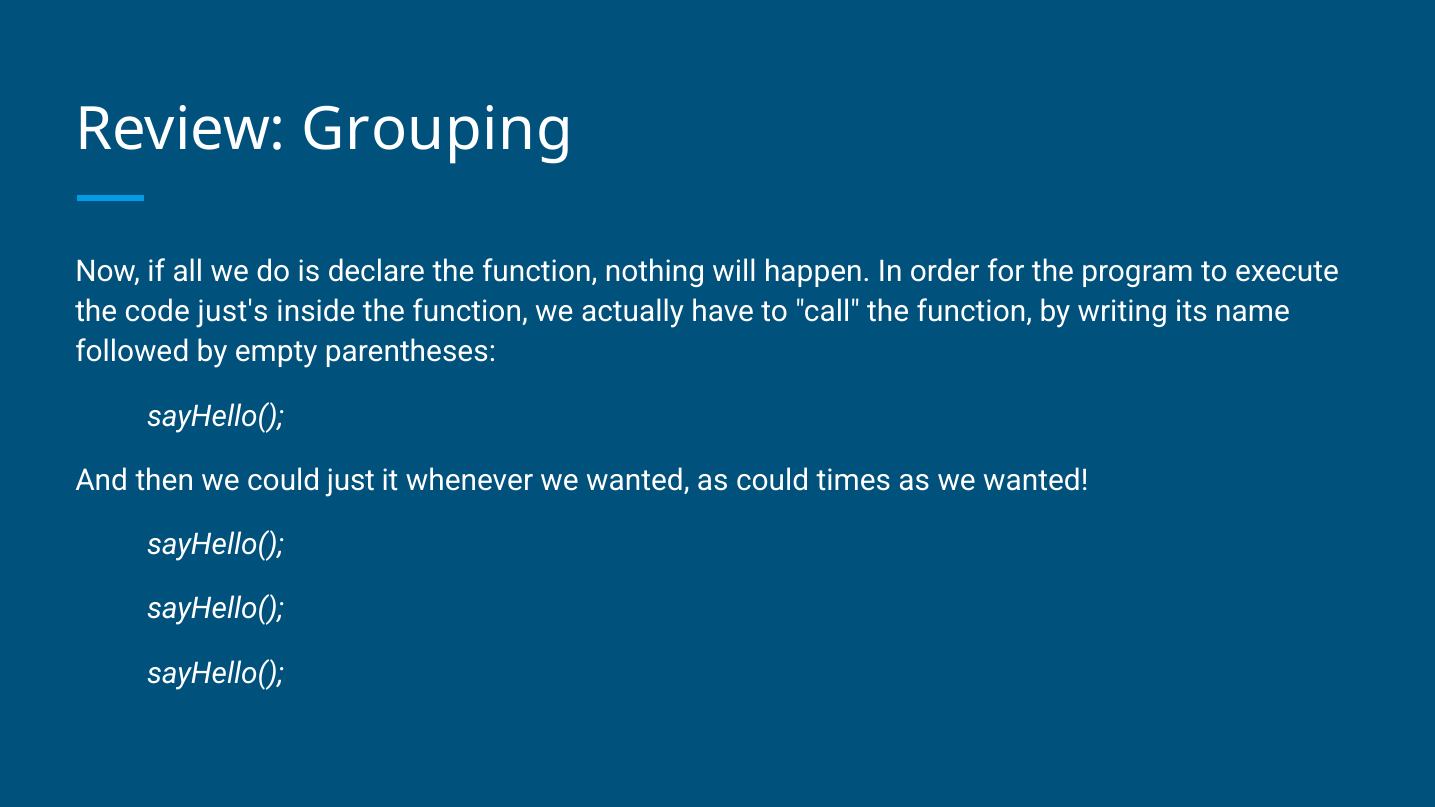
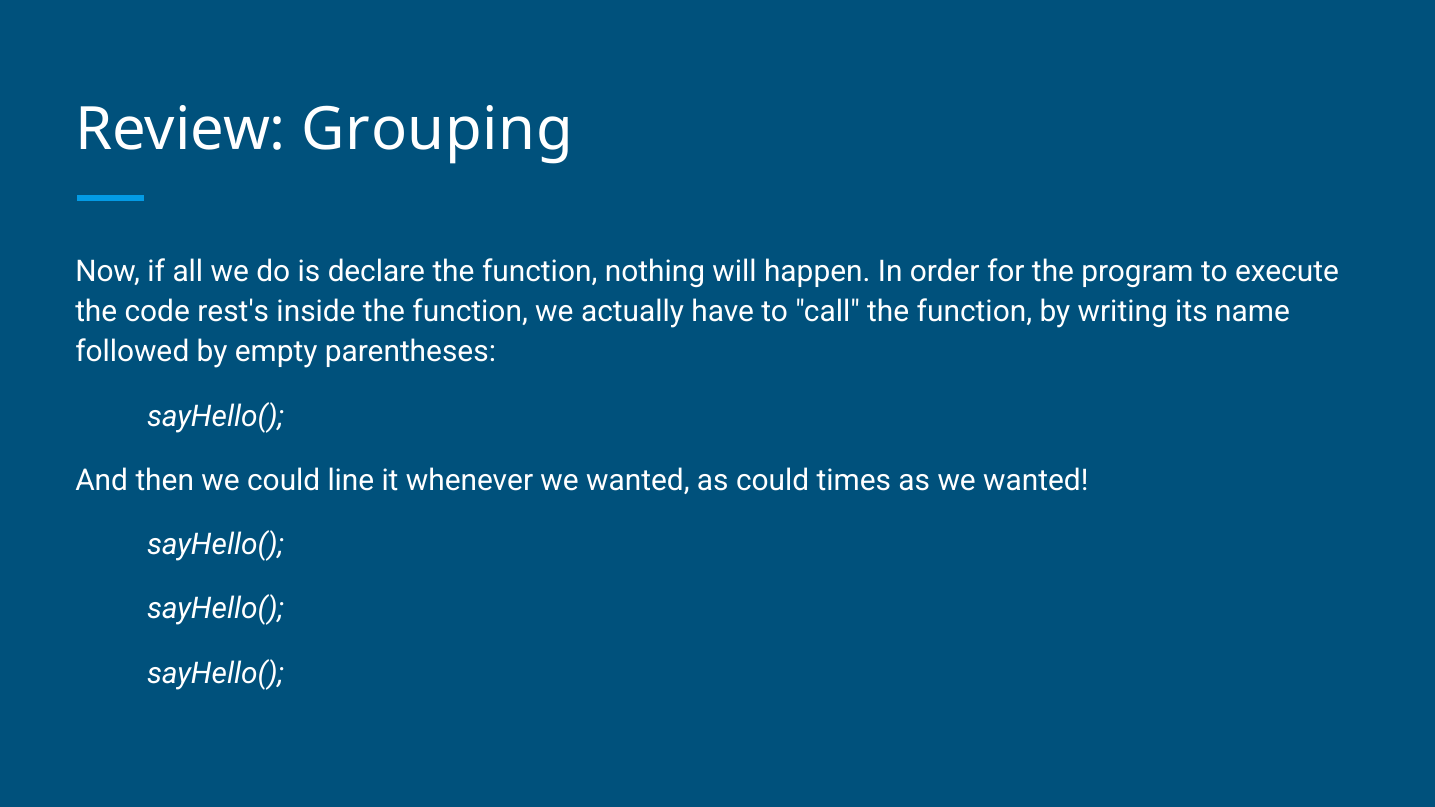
just's: just's -> rest's
just: just -> line
